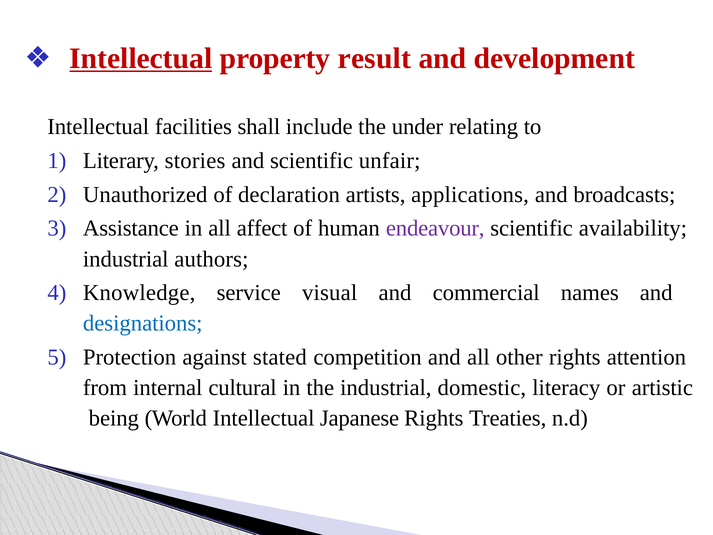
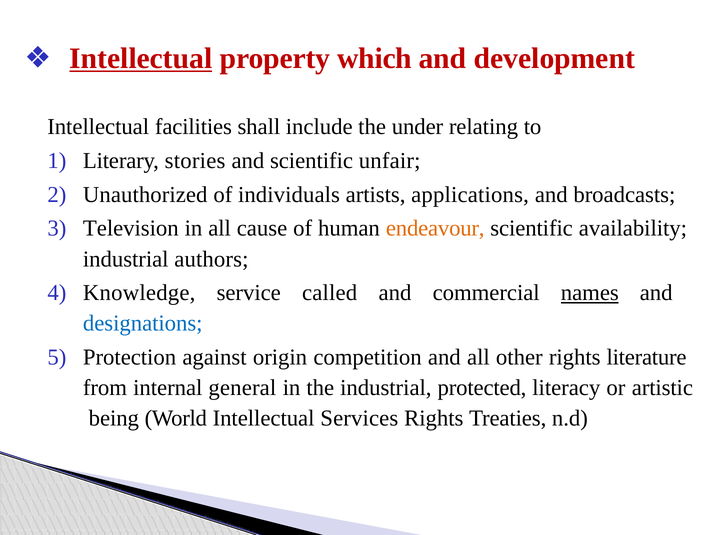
result: result -> which
declaration: declaration -> individuals
Assistance: Assistance -> Television
affect: affect -> cause
endeavour colour: purple -> orange
visual: visual -> called
names underline: none -> present
stated: stated -> origin
attention: attention -> literature
cultural: cultural -> general
domestic: domestic -> protected
Japanese: Japanese -> Services
